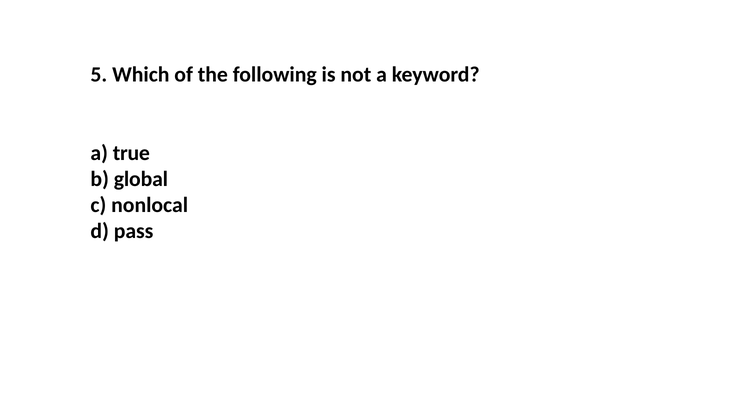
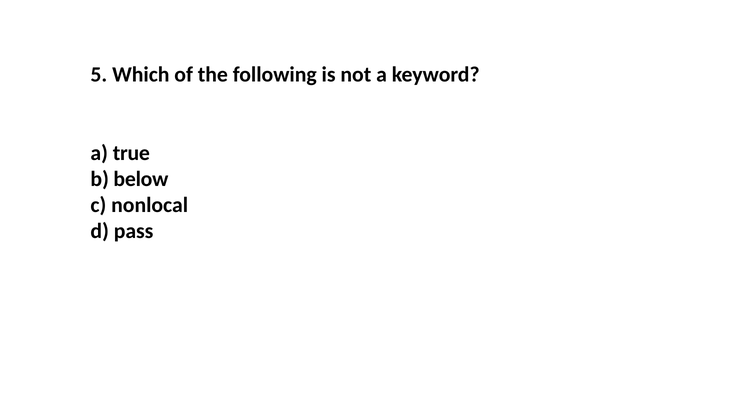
global: global -> below
